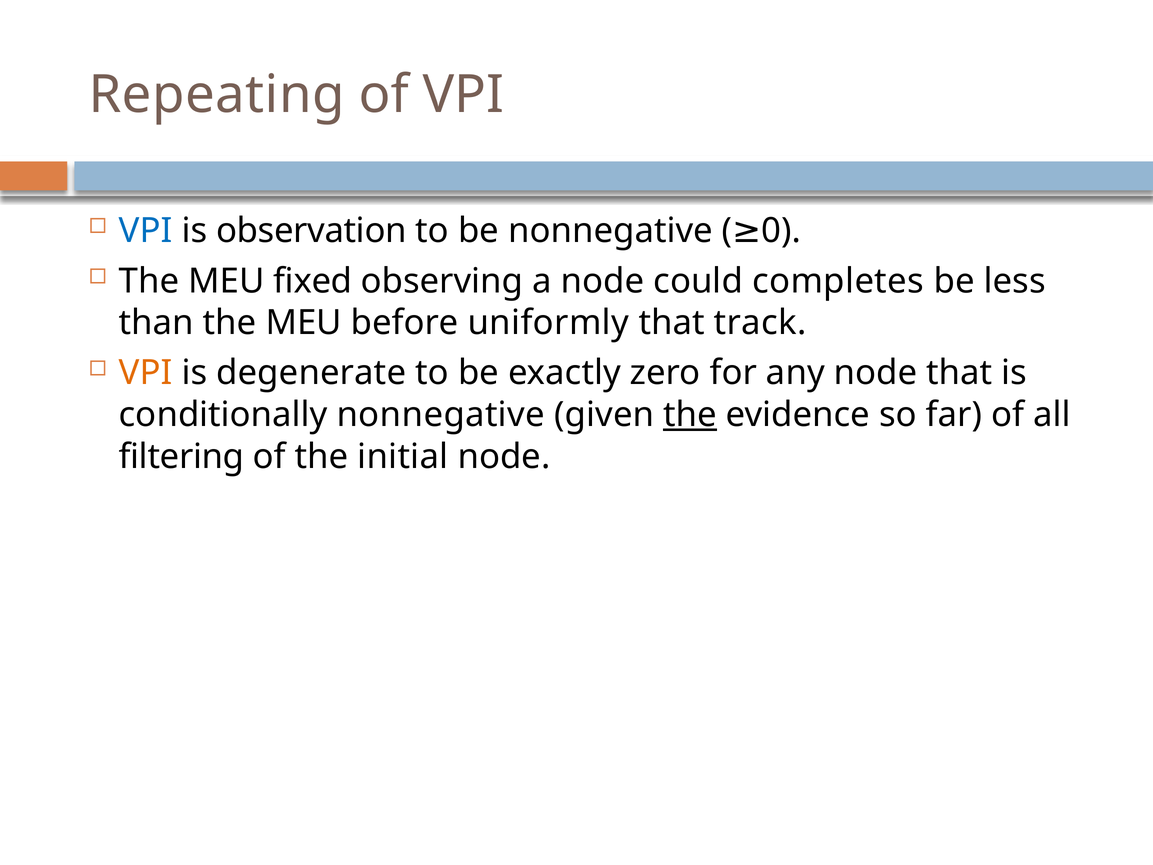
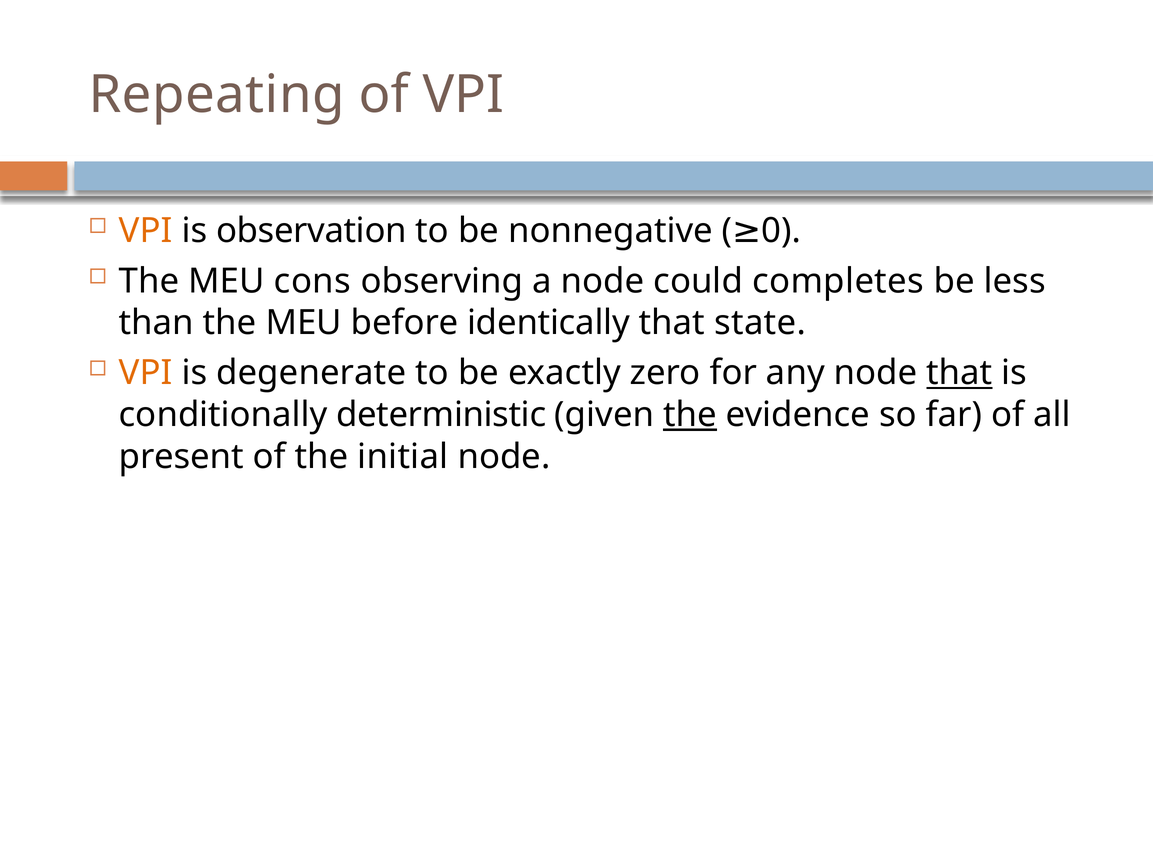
VPI at (146, 231) colour: blue -> orange
fixed: fixed -> cons
uniformly: uniformly -> identically
track: track -> state
that at (959, 373) underline: none -> present
conditionally nonnegative: nonnegative -> deterministic
filtering: filtering -> present
